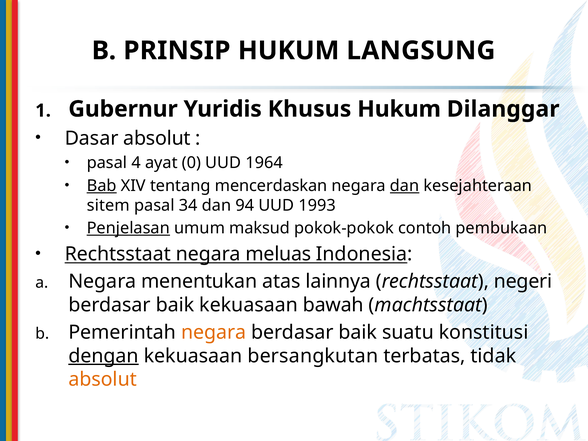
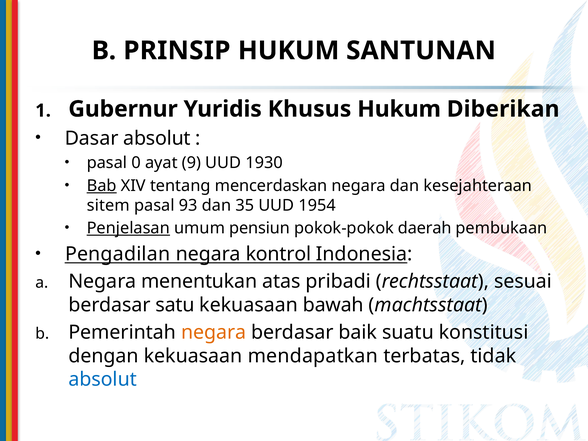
LANGSUNG: LANGSUNG -> SANTUNAN
Dilanggar: Dilanggar -> Diberikan
4: 4 -> 0
0: 0 -> 9
1964: 1964 -> 1930
dan at (405, 186) underline: present -> none
34: 34 -> 93
94: 94 -> 35
1993: 1993 -> 1954
maksud: maksud -> pensiun
contoh: contoh -> daerah
Rechtsstaat at (118, 254): Rechtsstaat -> Pengadilan
meluas: meluas -> kontrol
lainnya: lainnya -> pribadi
negeri: negeri -> sesuai
baik at (175, 305): baik -> satu
dengan underline: present -> none
bersangkutan: bersangkutan -> mendapatkan
absolut at (103, 379) colour: orange -> blue
